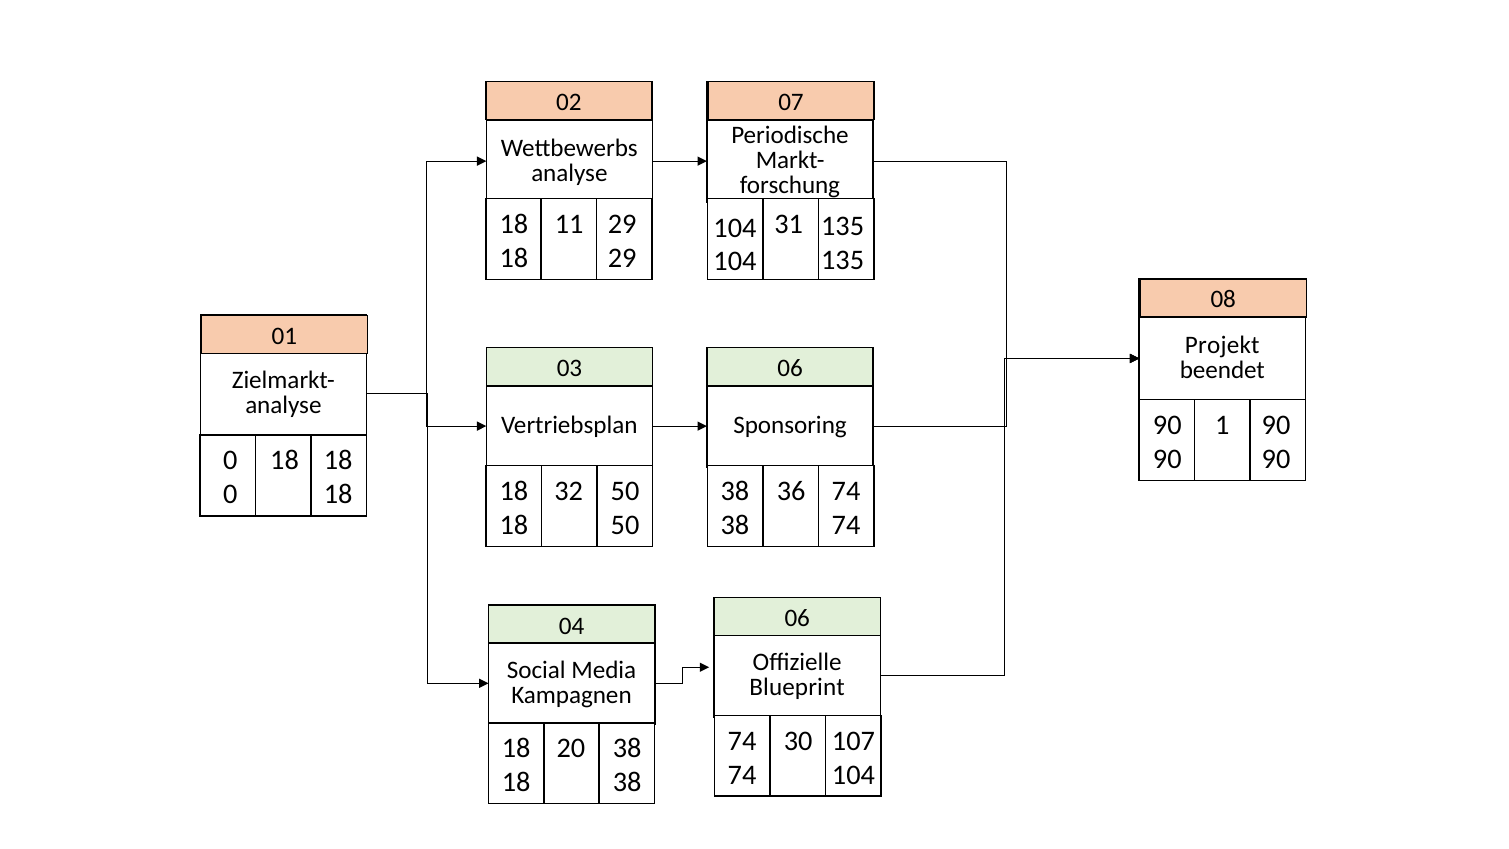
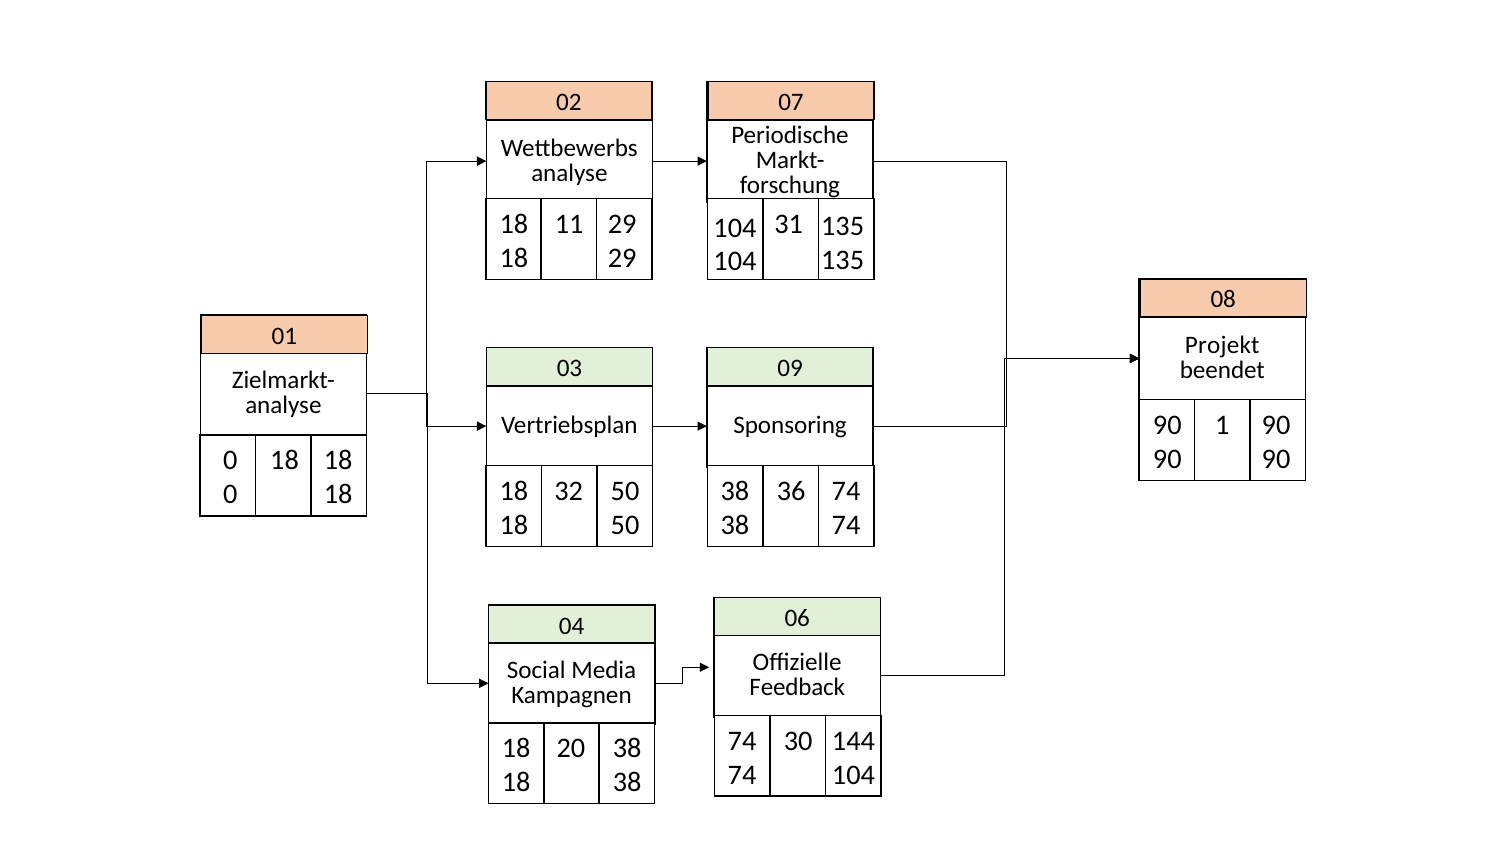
03 06: 06 -> 09
Blueprint: Blueprint -> Feedback
107: 107 -> 144
